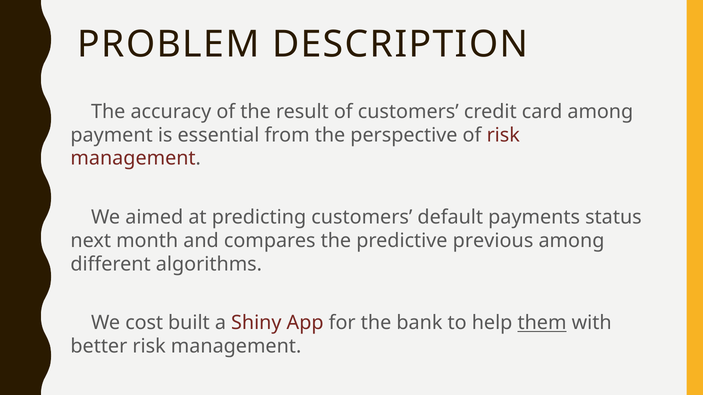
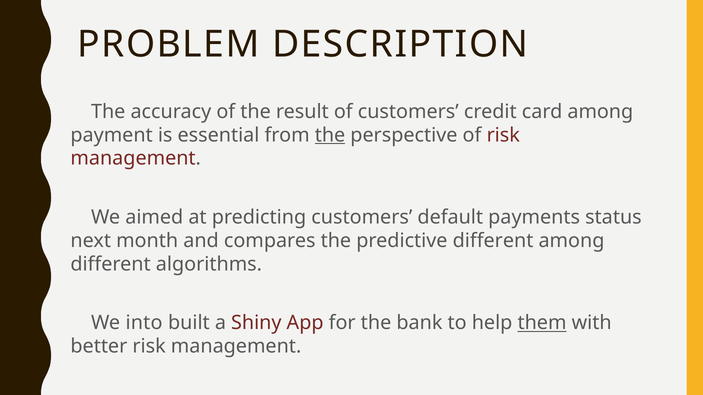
the at (330, 135) underline: none -> present
predictive previous: previous -> different
cost: cost -> into
